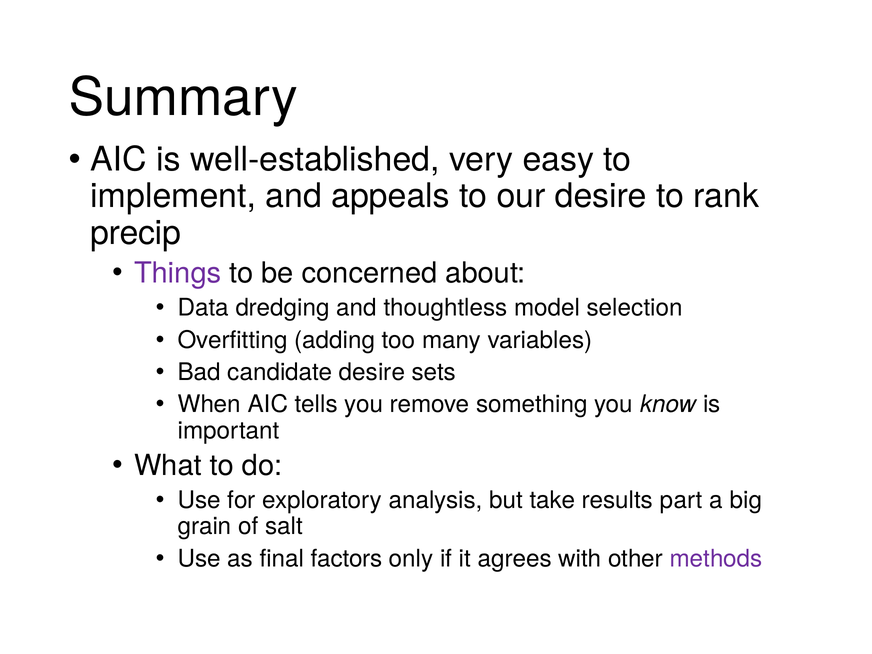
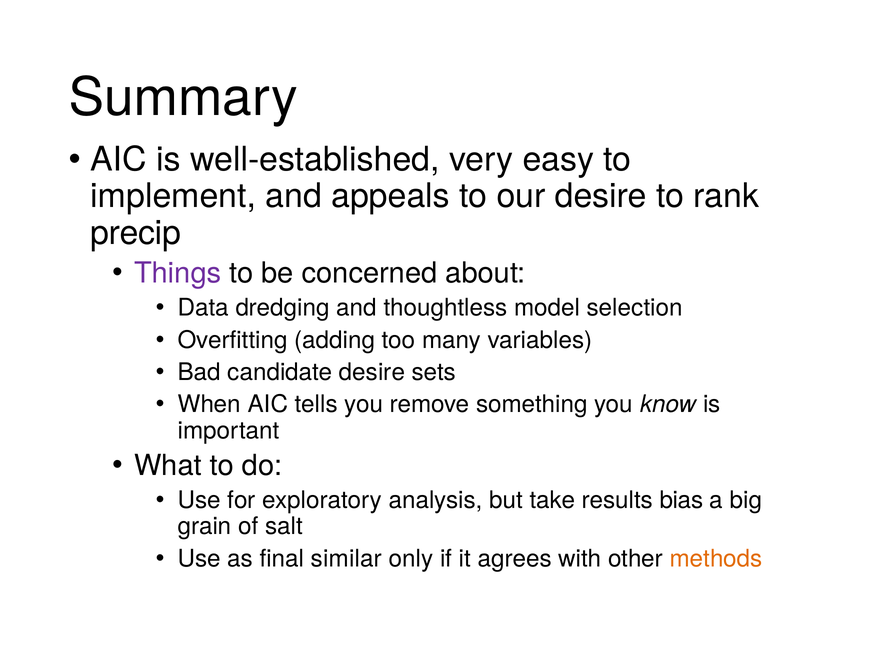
part: part -> bias
factors: factors -> similar
methods colour: purple -> orange
